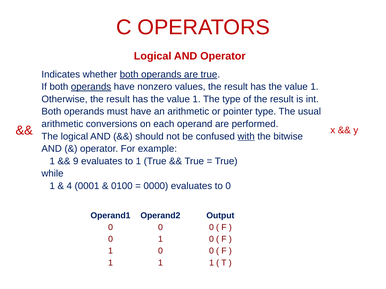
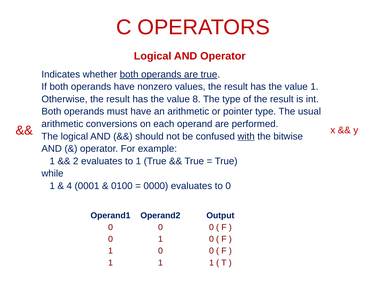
operands at (91, 87) underline: present -> none
1 at (197, 99): 1 -> 8
9: 9 -> 2
